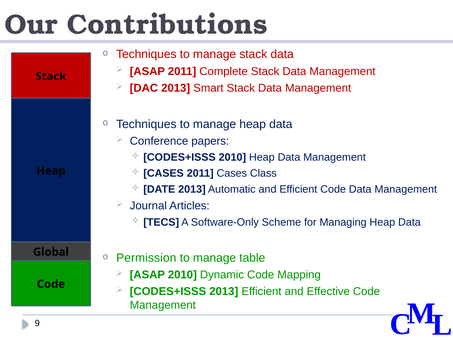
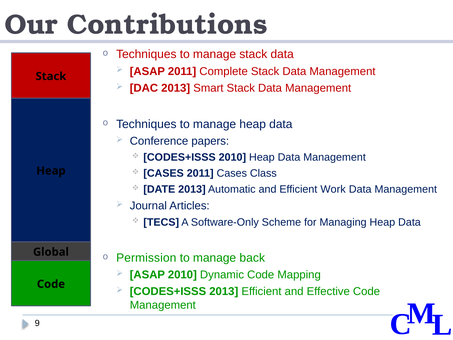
Efficient Code: Code -> Work
table: table -> back
